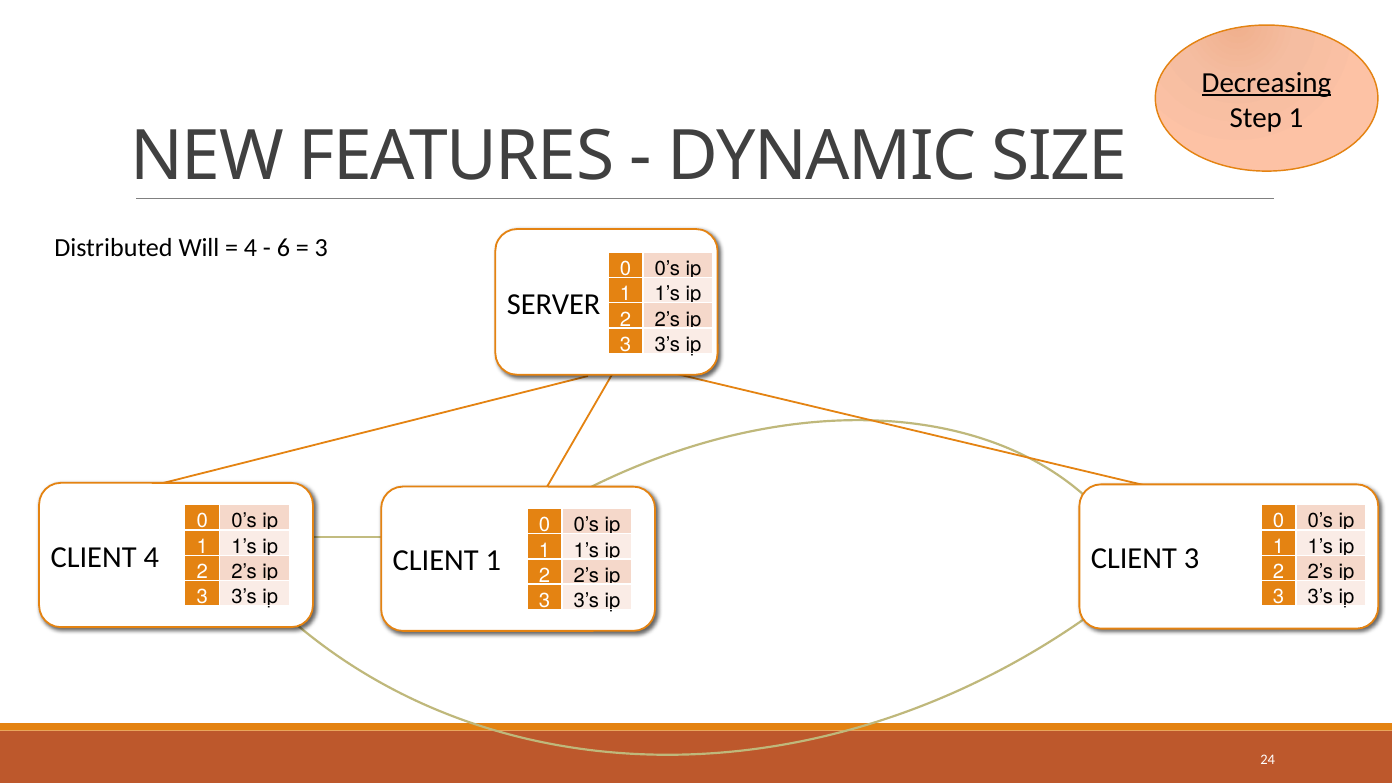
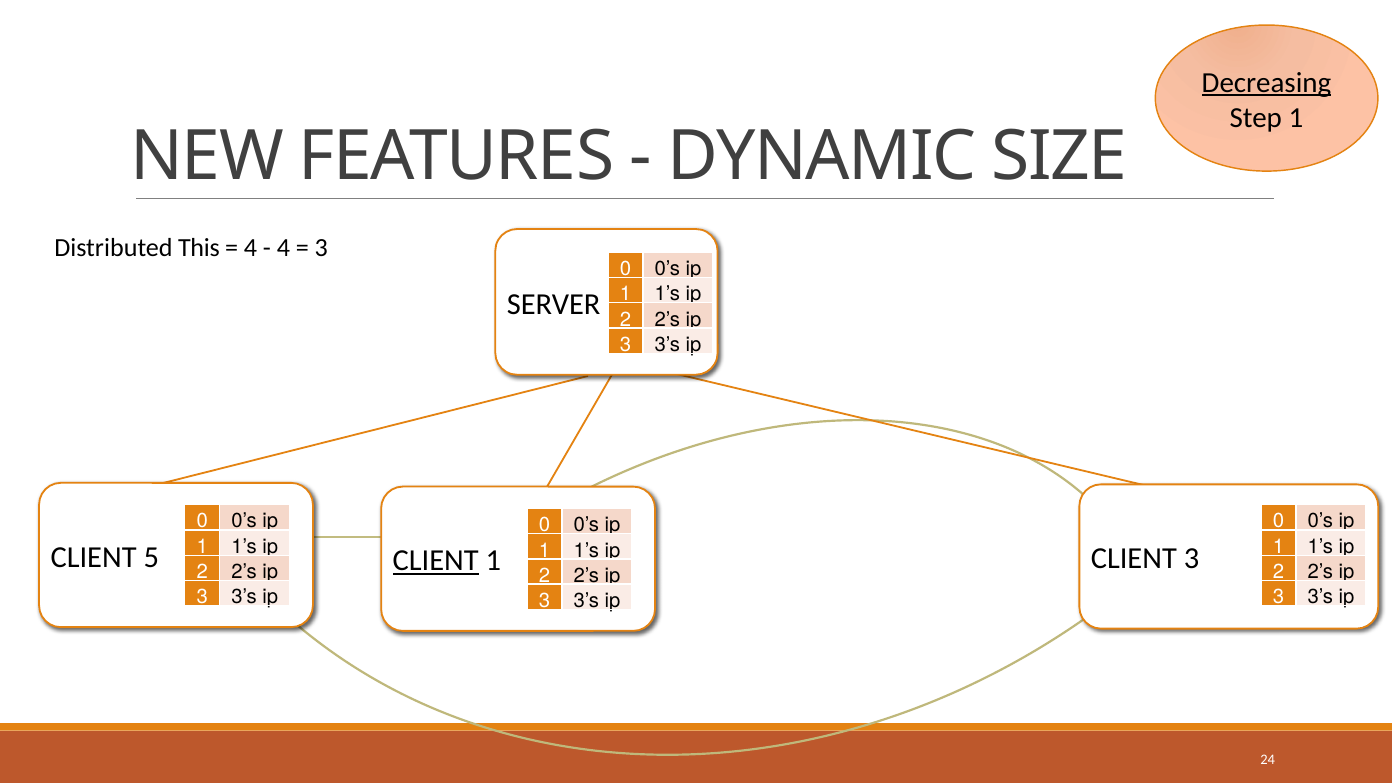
Will: Will -> This
6 at (283, 248): 6 -> 4
CLIENT 4: 4 -> 5
CLIENT at (436, 561) underline: none -> present
